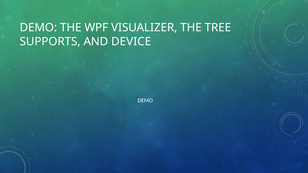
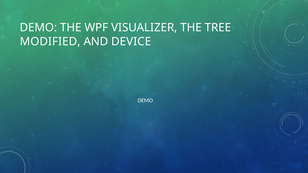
SUPPORTS: SUPPORTS -> MODIFIED
